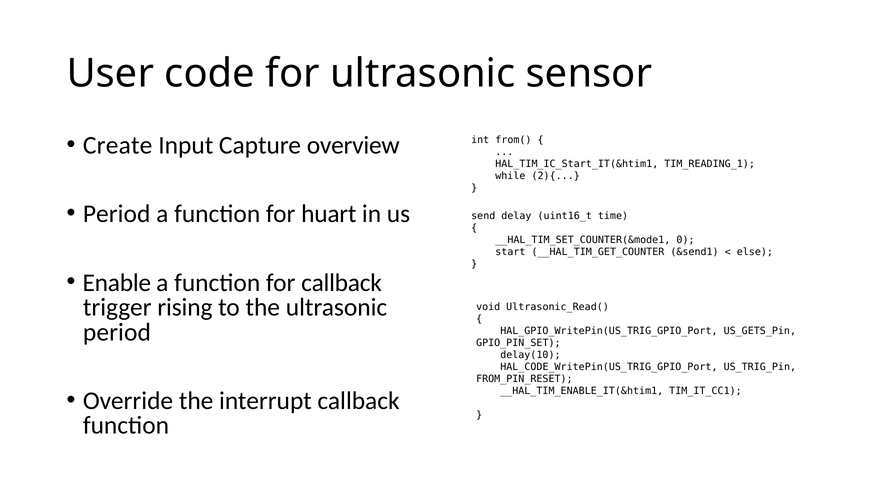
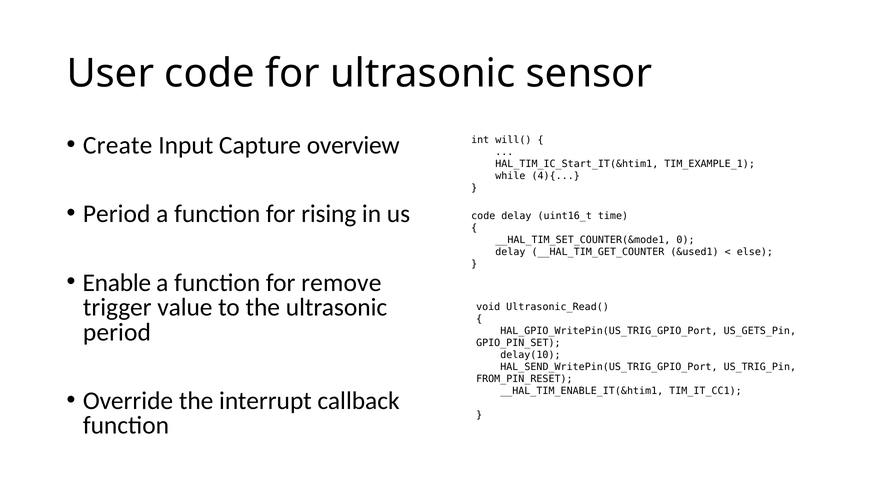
from(: from( -> will(
TIM_READING_1: TIM_READING_1 -> TIM_EXAMPLE_1
2){: 2){ -> 4){
huart: huart -> rising
send at (483, 216): send -> code
start at (510, 252): start -> delay
&send1: &send1 -> &used1
for callback: callback -> remove
rising: rising -> value
HAL_CODE_WritePin(US_TRIG_GPIO_Port: HAL_CODE_WritePin(US_TRIG_GPIO_Port -> HAL_SEND_WritePin(US_TRIG_GPIO_Port
